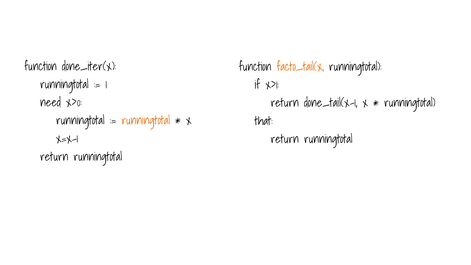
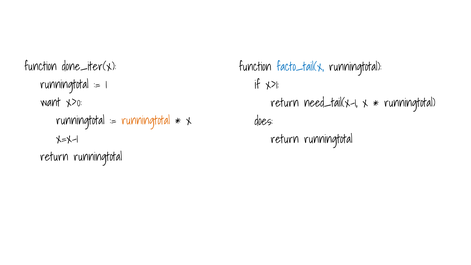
facto_tail(x colour: orange -> blue
need: need -> want
done_tail(x-1: done_tail(x-1 -> need_tail(x-1
that: that -> does
